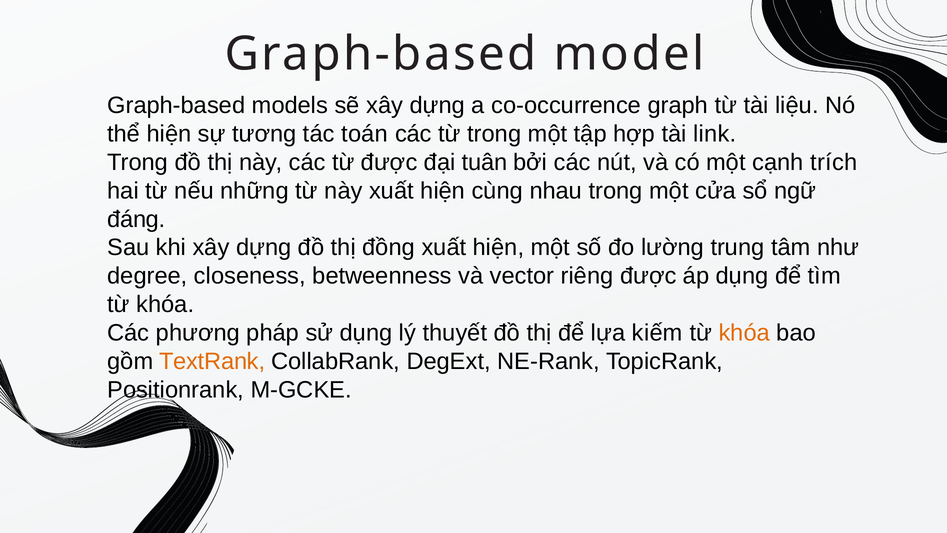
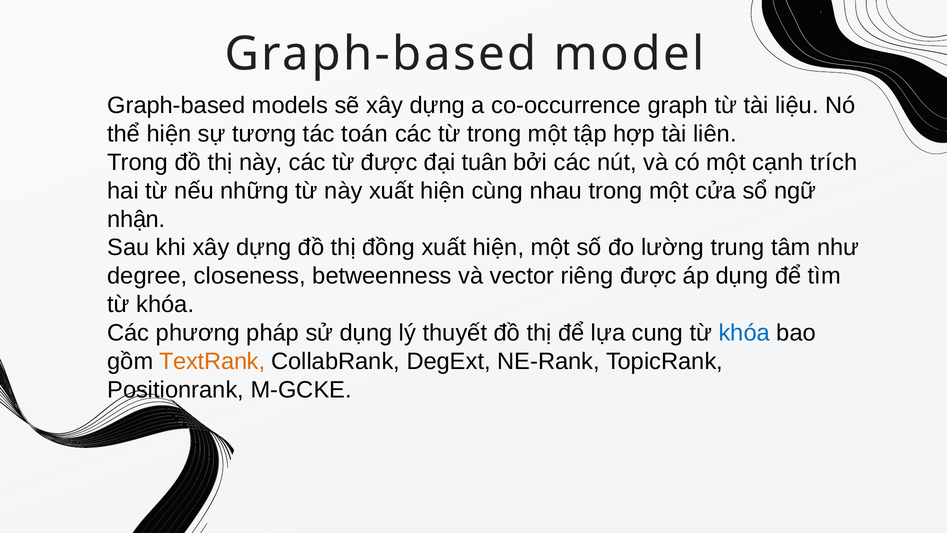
link: link -> liên
đáng: đáng -> nhận
kiếm: kiếm -> cung
khóa at (744, 333) colour: orange -> blue
